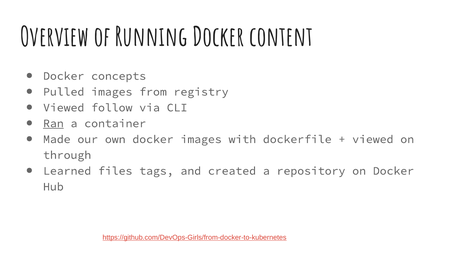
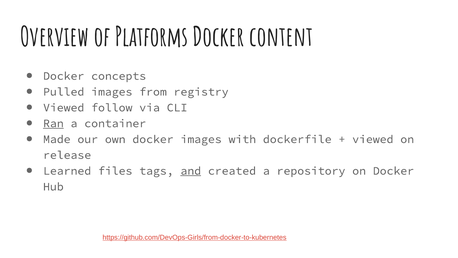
Running: Running -> Platforms
through: through -> release
and underline: none -> present
